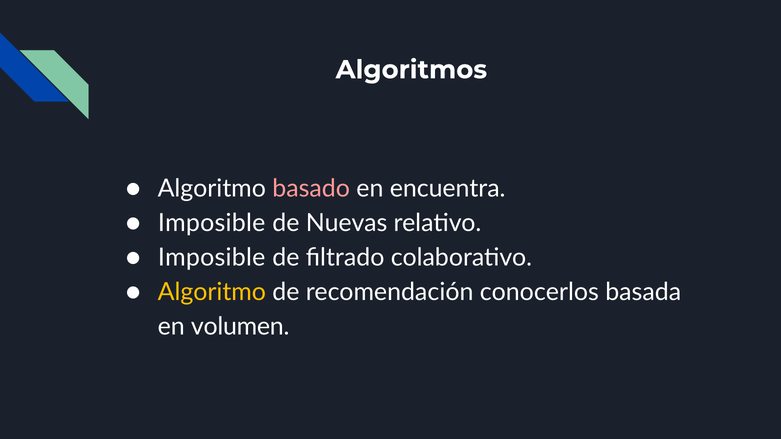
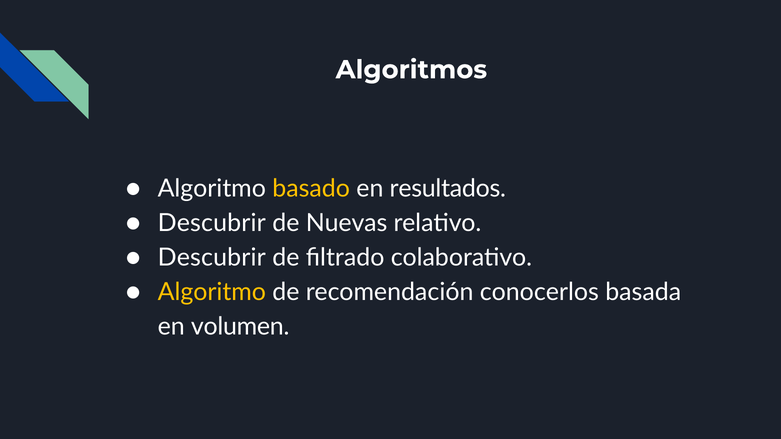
basado colour: pink -> yellow
encuentra: encuentra -> resultados
Imposible at (212, 223): Imposible -> Descubrir
Imposible at (212, 258): Imposible -> Descubrir
